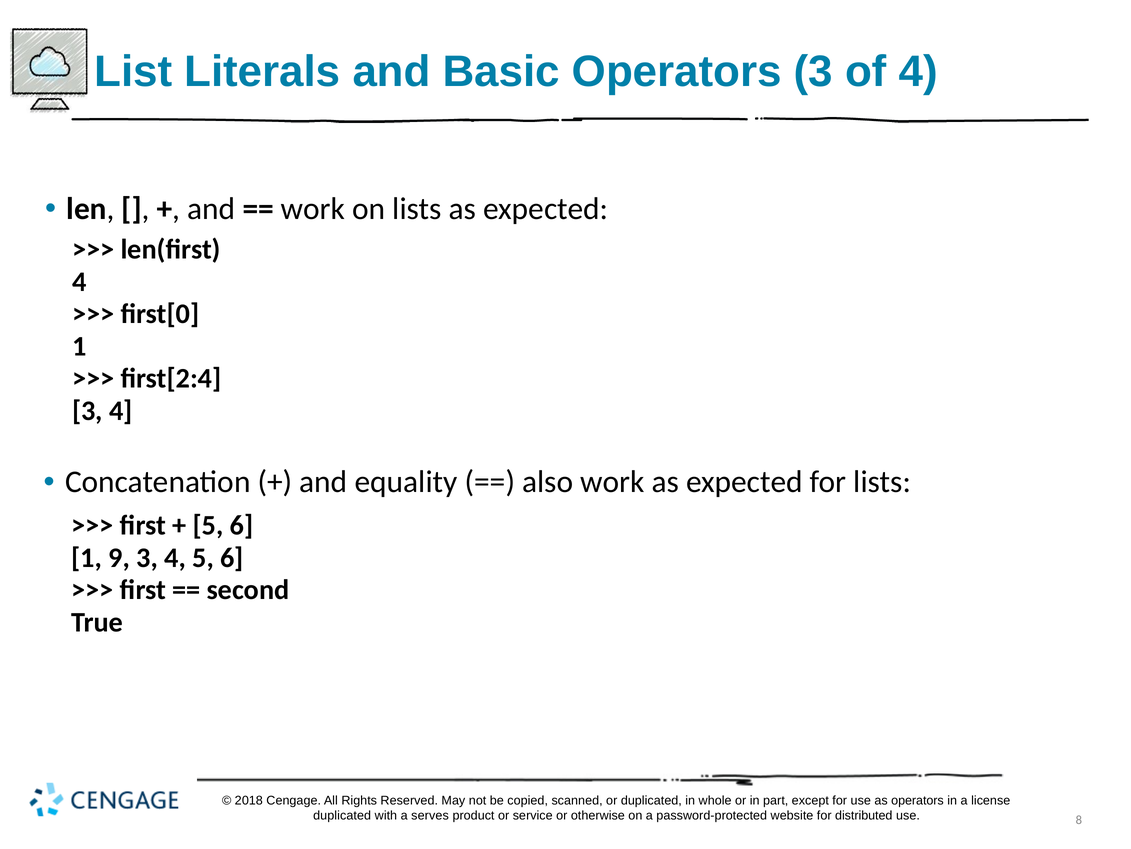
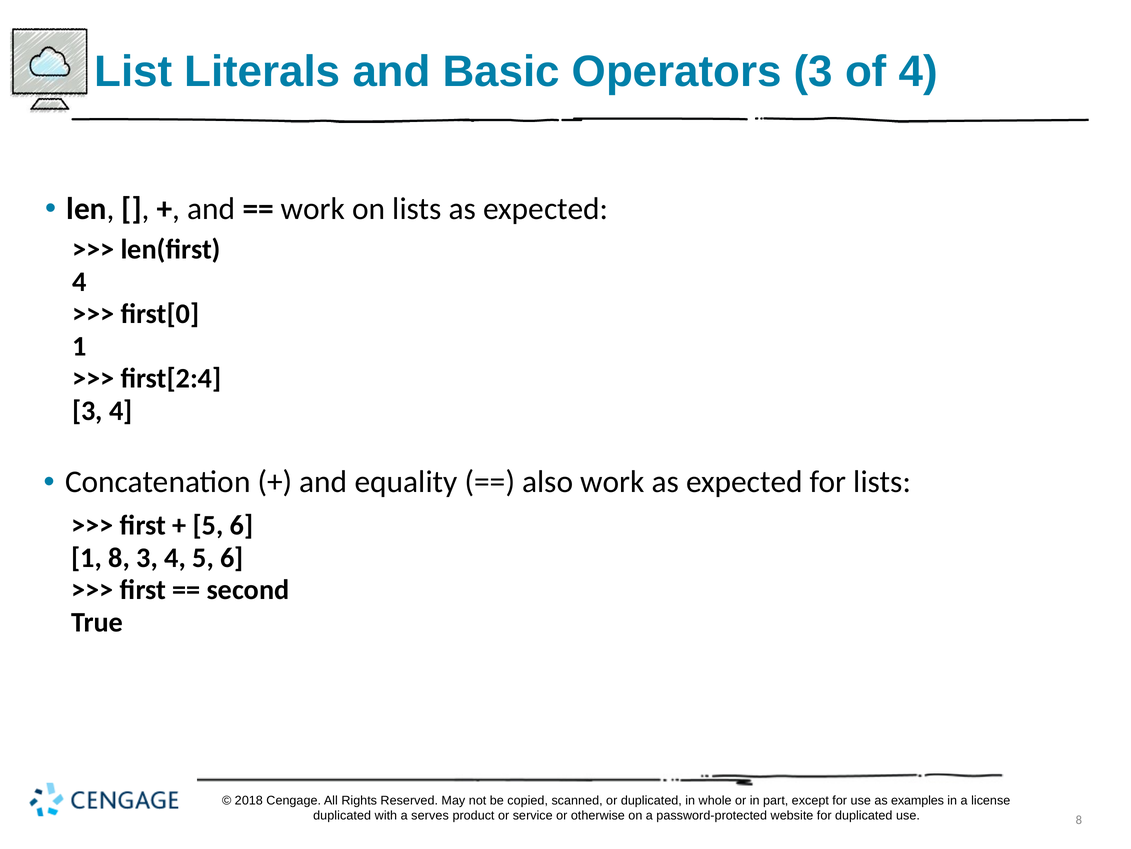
1 9: 9 -> 8
as operators: operators -> examples
for distributed: distributed -> duplicated
